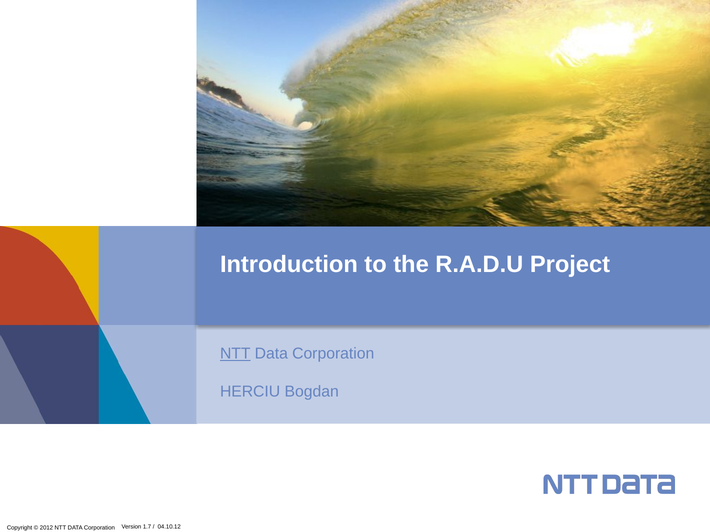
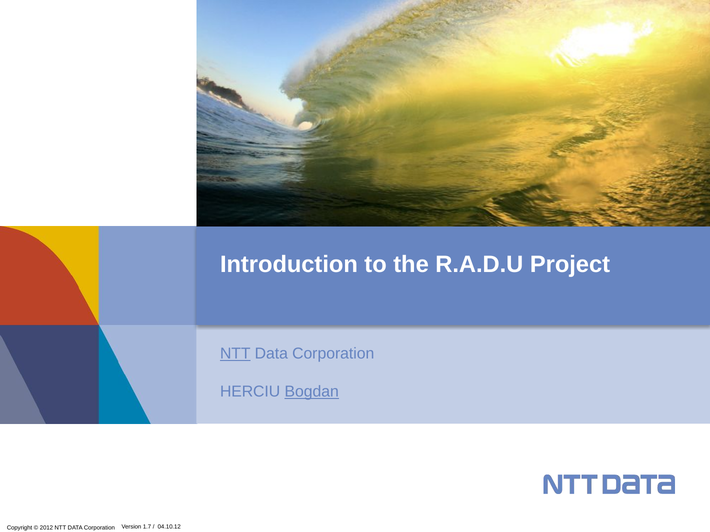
Bogdan underline: none -> present
